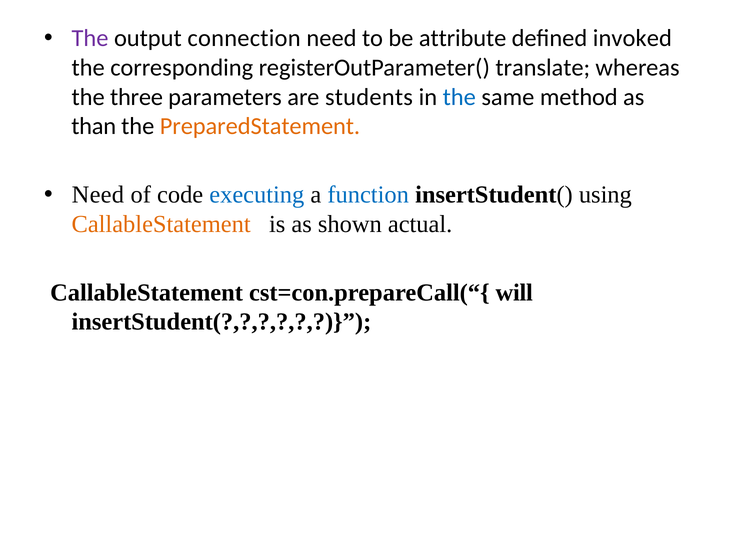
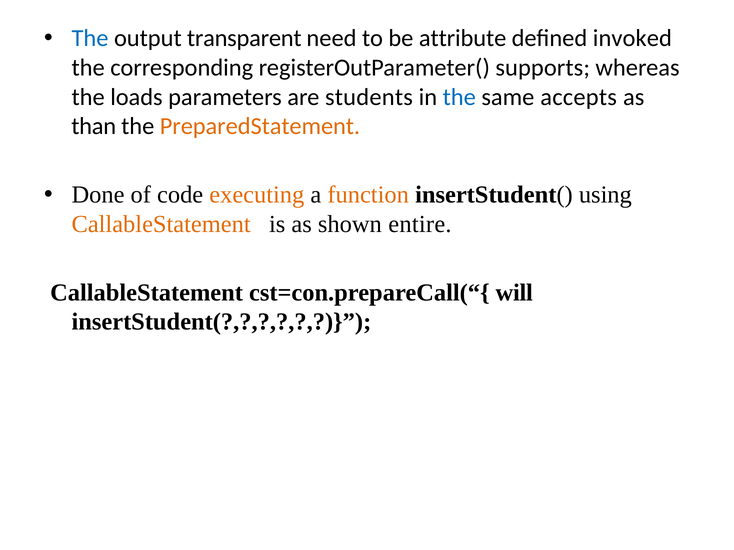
The at (90, 38) colour: purple -> blue
connection: connection -> transparent
translate: translate -> supports
three: three -> loads
method: method -> accepts
Need at (98, 195): Need -> Done
executing colour: blue -> orange
function colour: blue -> orange
actual: actual -> entire
